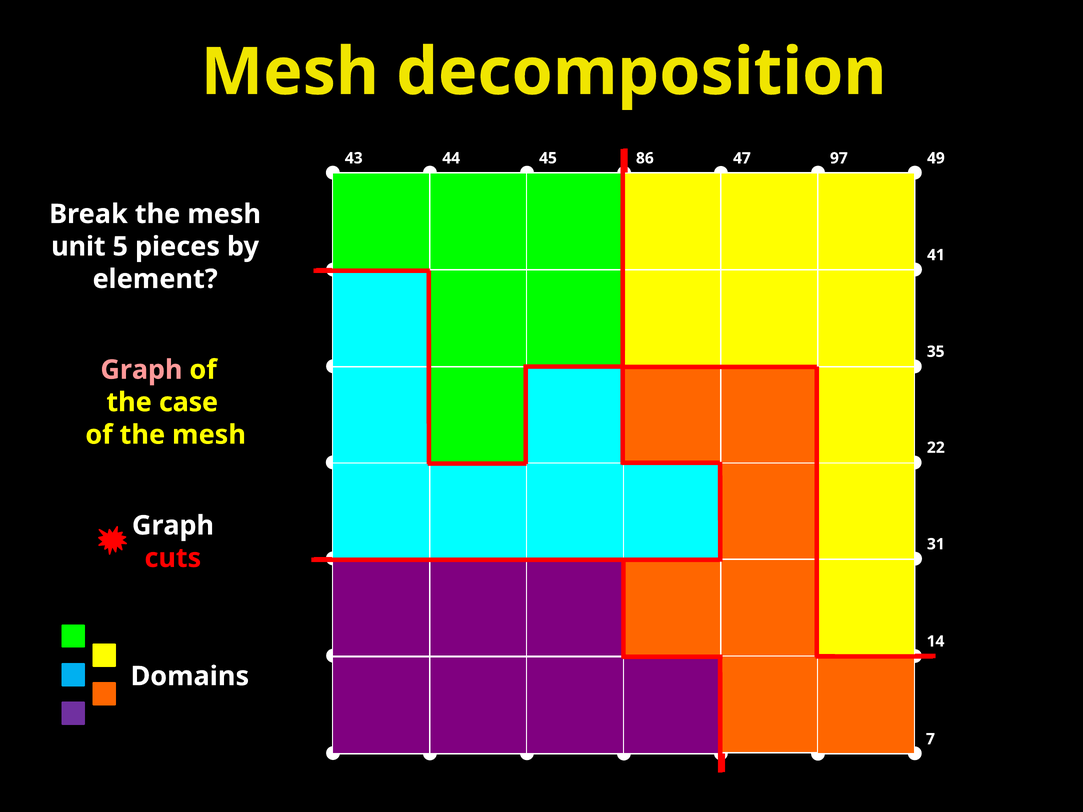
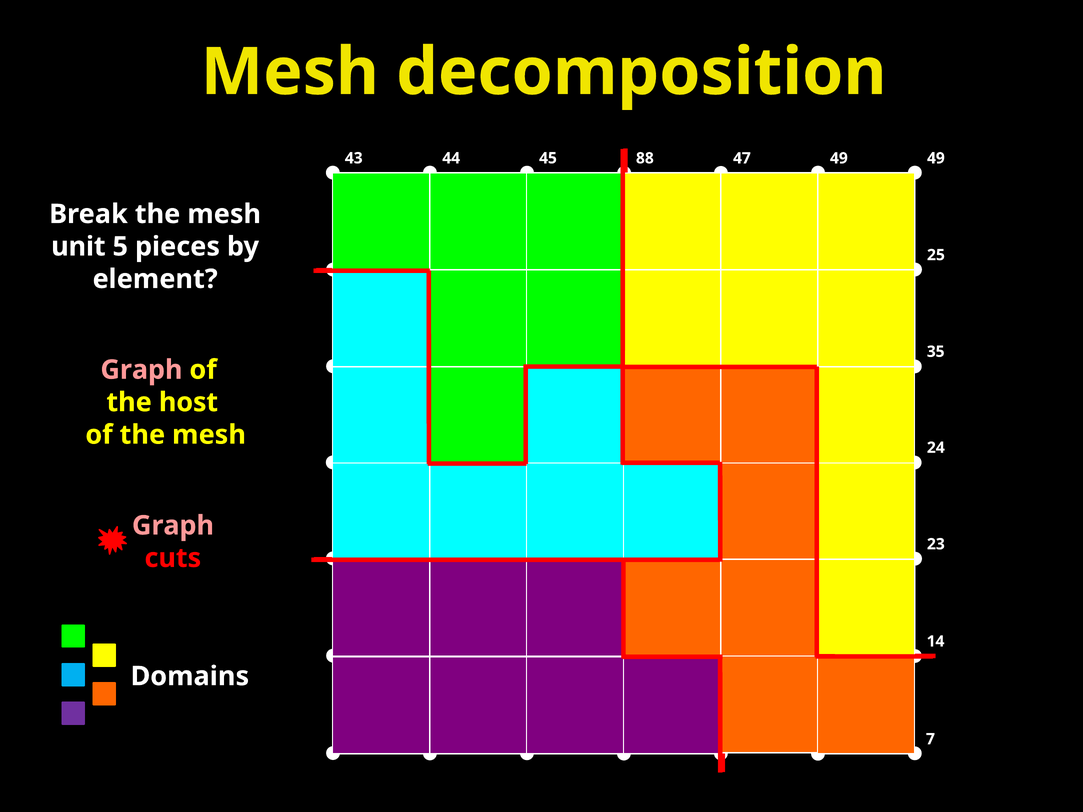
86: 86 -> 88
47 97: 97 -> 49
41 at (936, 255): 41 -> 25
case: case -> host
22 at (936, 448): 22 -> 24
Graph at (173, 526) colour: white -> pink
31 at (936, 544): 31 -> 23
